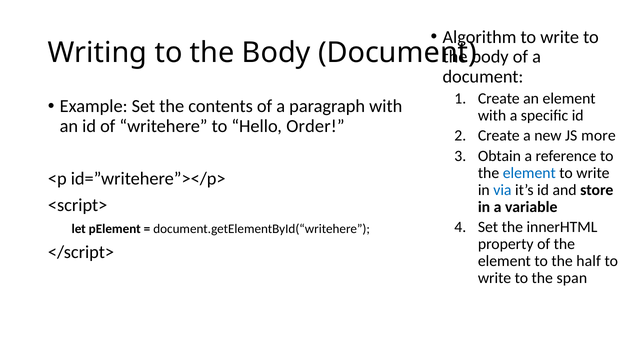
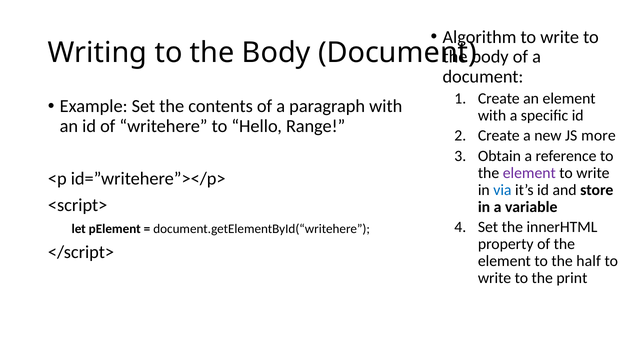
Order: Order -> Range
element at (529, 173) colour: blue -> purple
span: span -> print
